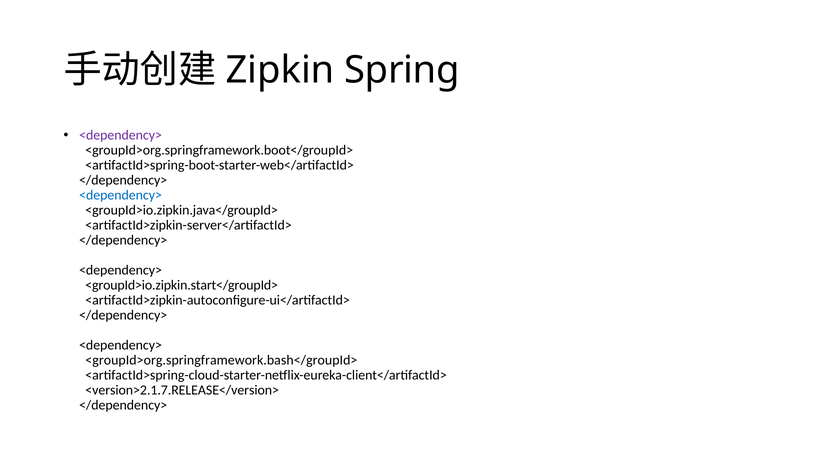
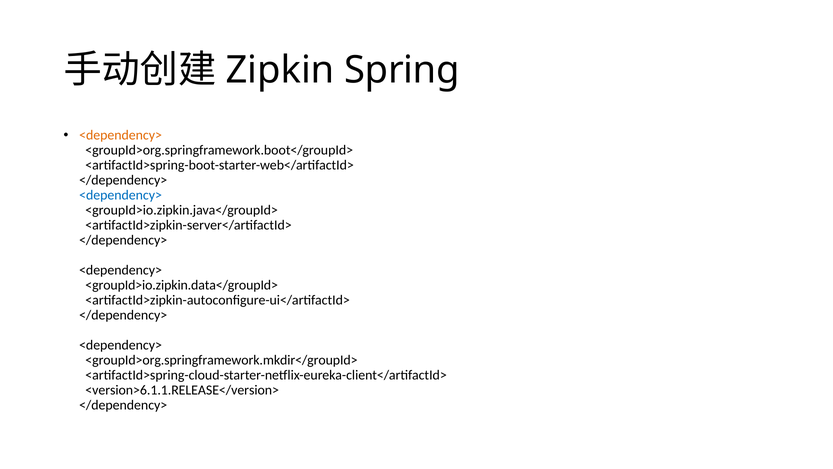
<dependency> at (121, 135) colour: purple -> orange
<groupId>io.zipkin.start</groupId>: <groupId>io.zipkin.start</groupId> -> <groupId>io.zipkin.data</groupId>
<groupId>org.springframework.bash</groupId>: <groupId>org.springframework.bash</groupId> -> <groupId>org.springframework.mkdir</groupId>
<version>2.1.7.RELEASE</version>: <version>2.1.7.RELEASE</version> -> <version>6.1.1.RELEASE</version>
